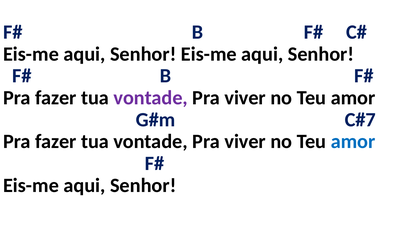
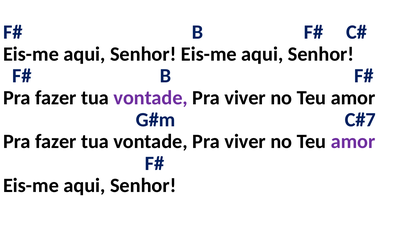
amor at (353, 142) colour: blue -> purple
